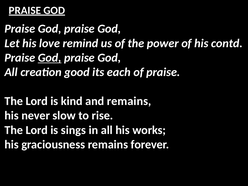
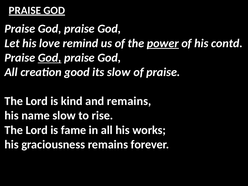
power underline: none -> present
its each: each -> slow
never: never -> name
sings: sings -> fame
